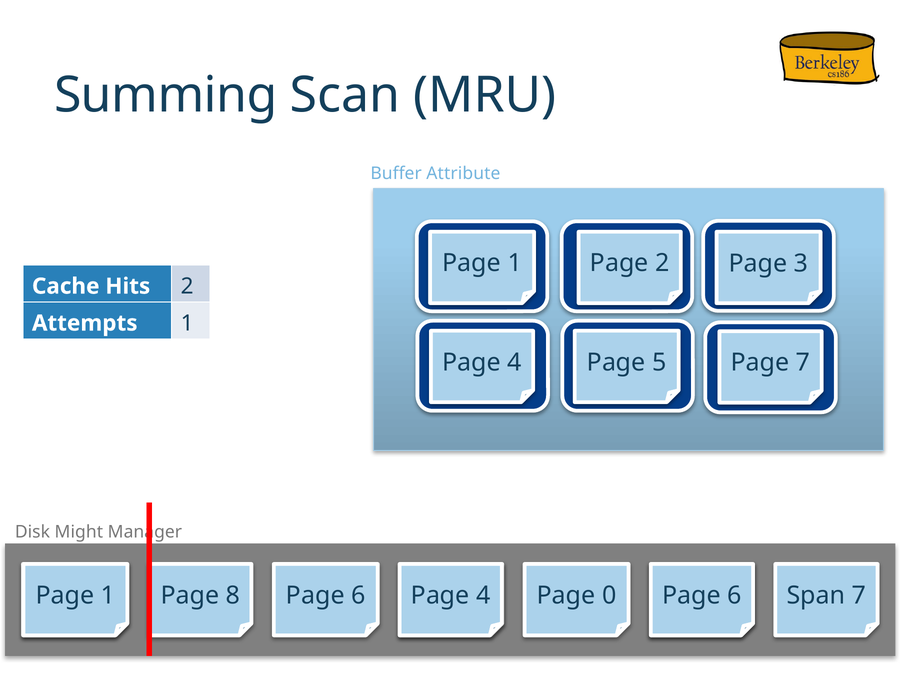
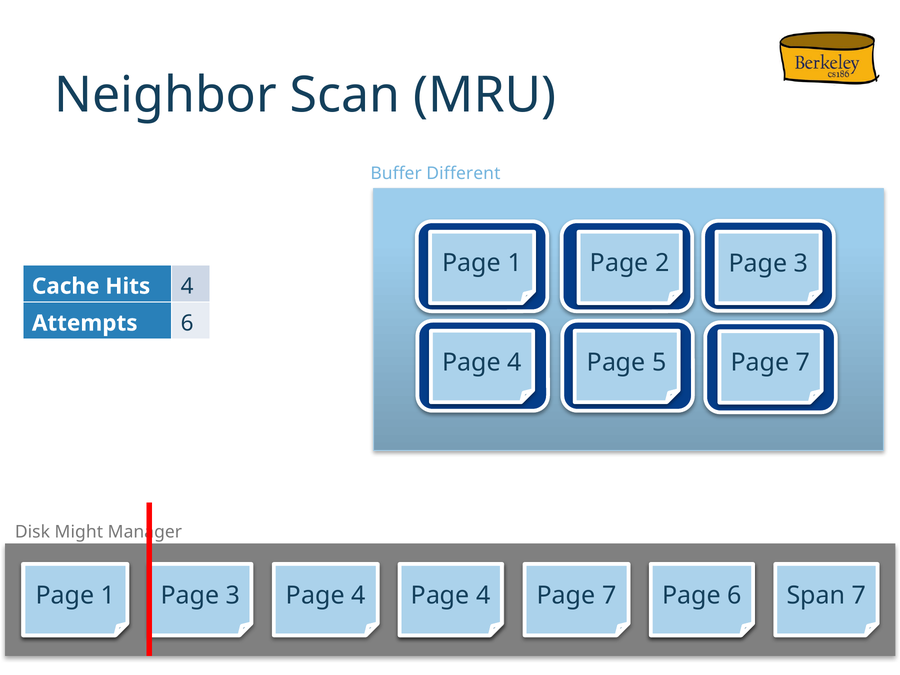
Summing: Summing -> Neighbor
Attribute: Attribute -> Different
2 at (187, 286): 2 -> 4
Attempts 1: 1 -> 6
8 at (233, 595): 8 -> 3
6 at (358, 595): 6 -> 4
0 at (609, 595): 0 -> 7
